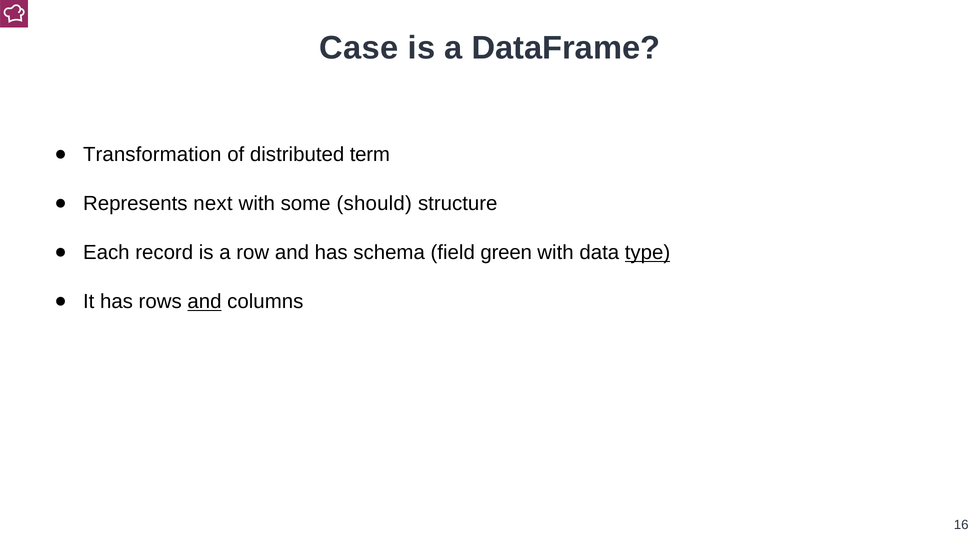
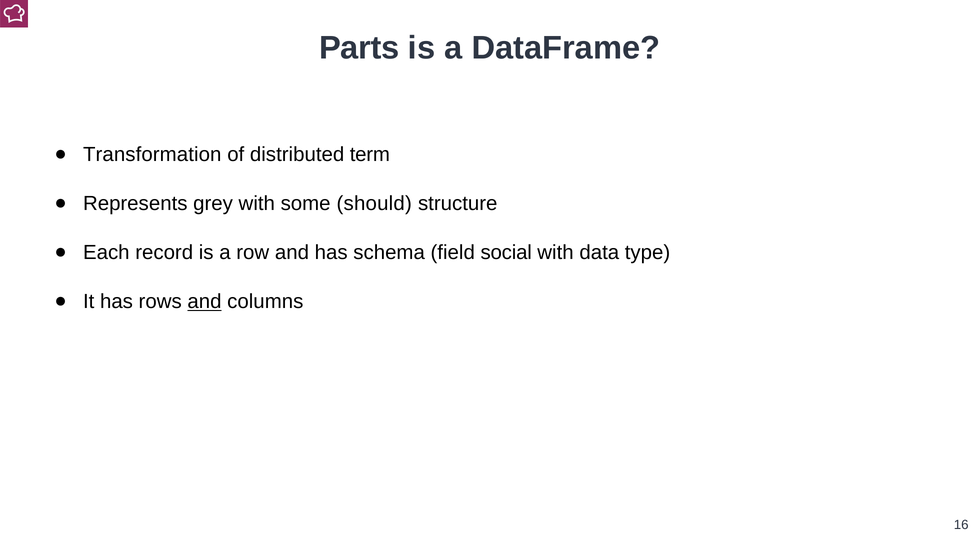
Case: Case -> Parts
next: next -> grey
green: green -> social
type underline: present -> none
